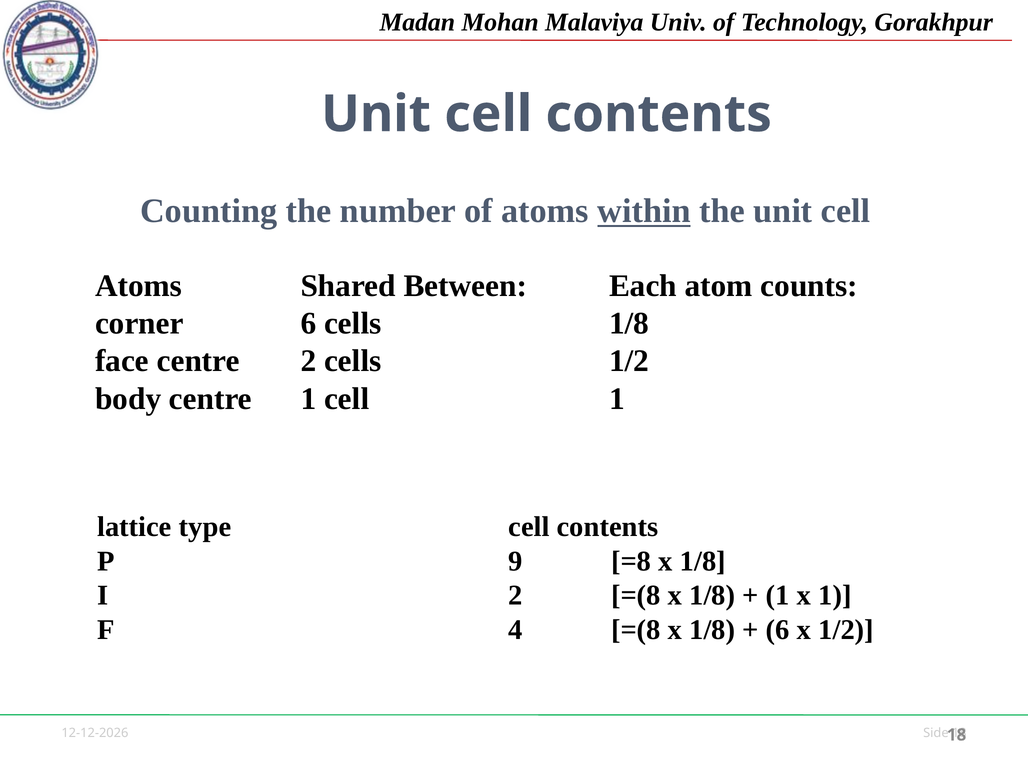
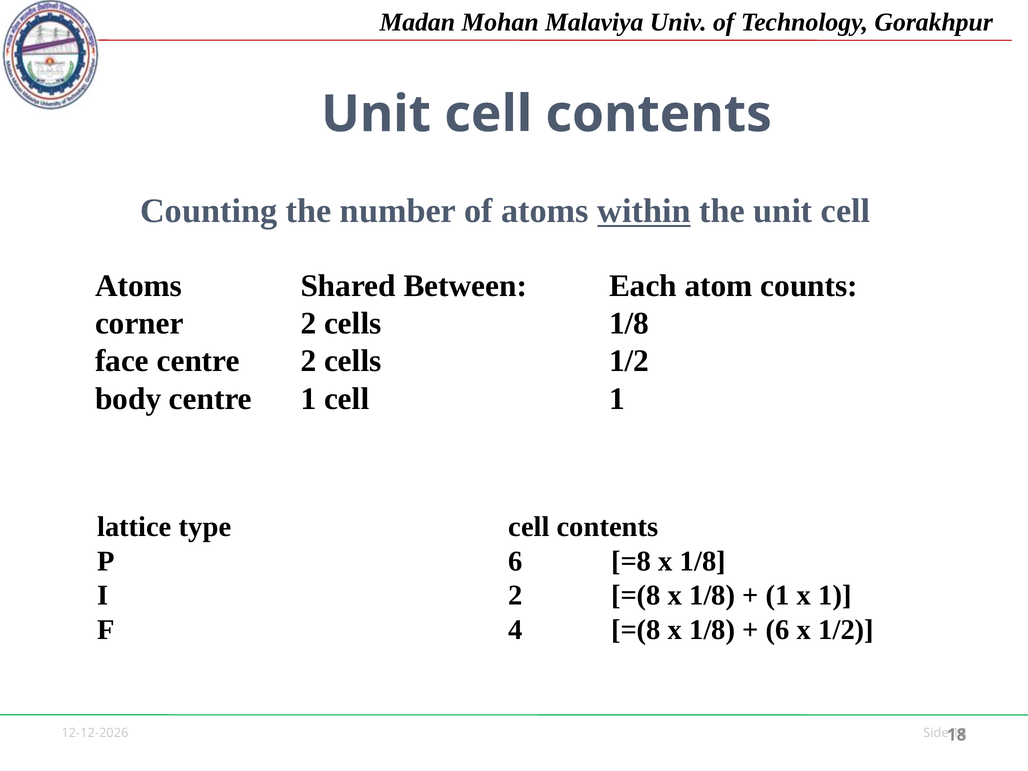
corner 6: 6 -> 2
P 9: 9 -> 6
